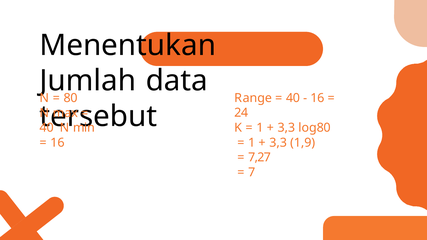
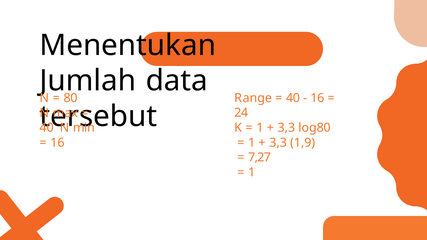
7 at (252, 172): 7 -> 1
